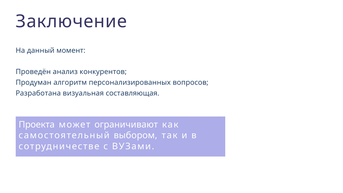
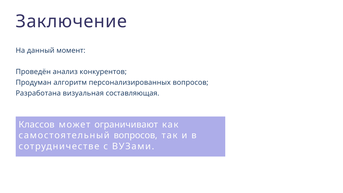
Проекта: Проекта -> Классов
самостоятельный выбором: выбором -> вопросов
